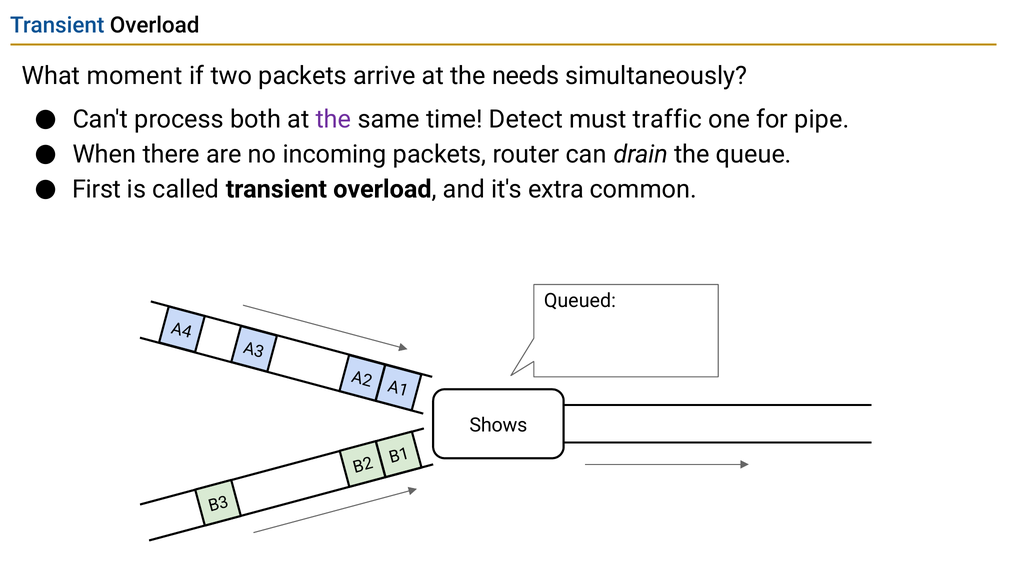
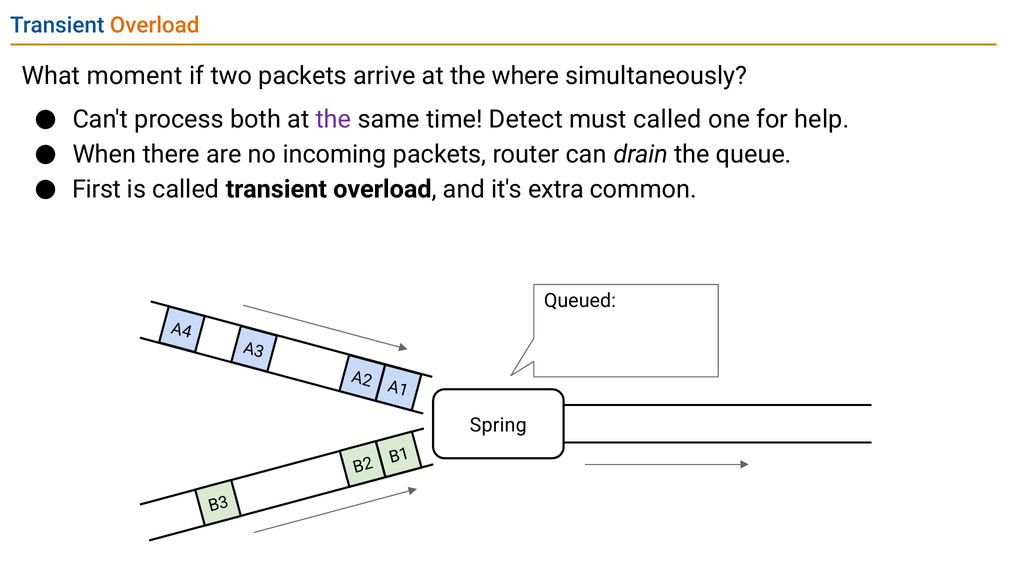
Overload at (155, 25) colour: black -> orange
needs: needs -> where
must traffic: traffic -> called
pipe: pipe -> help
Shows: Shows -> Spring
